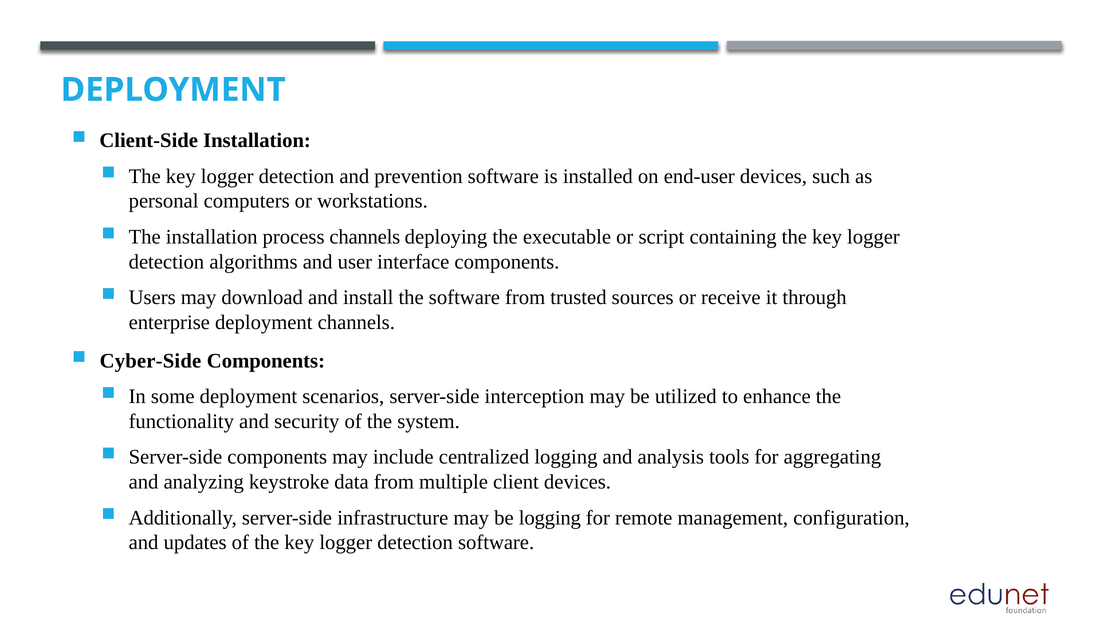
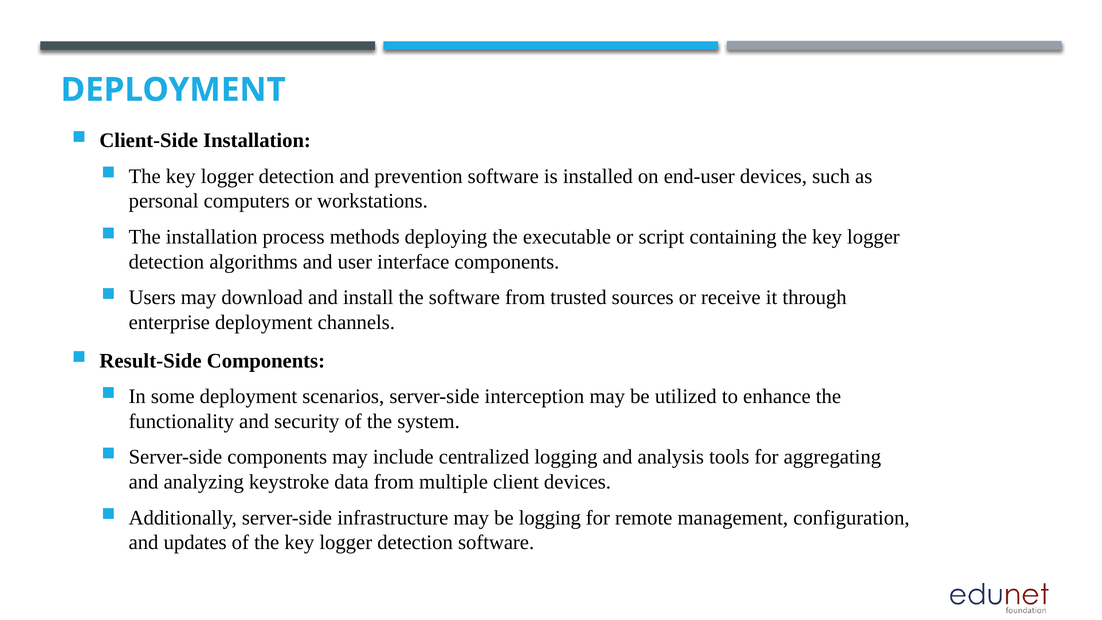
process channels: channels -> methods
Cyber-Side: Cyber-Side -> Result-Side
